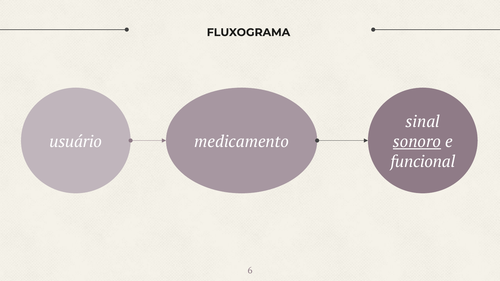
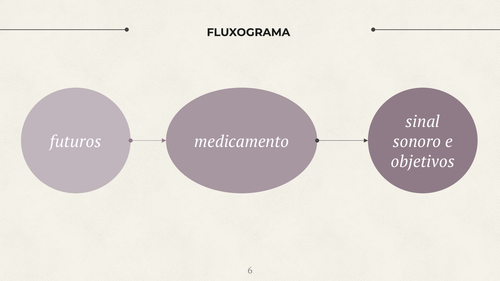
usuário: usuário -> futuros
sonoro underline: present -> none
funcional: funcional -> objetivos
